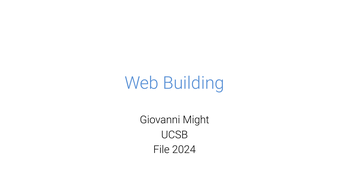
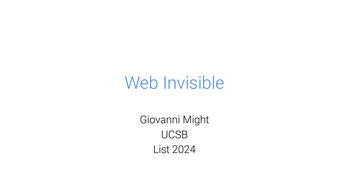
Building: Building -> Invisible
File: File -> List
